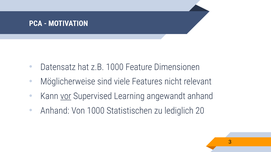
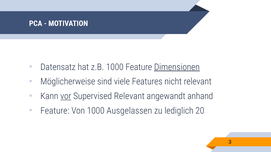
Dimensionen underline: none -> present
Supervised Learning: Learning -> Relevant
Anhand at (55, 111): Anhand -> Feature
Statistischen: Statistischen -> Ausgelassen
